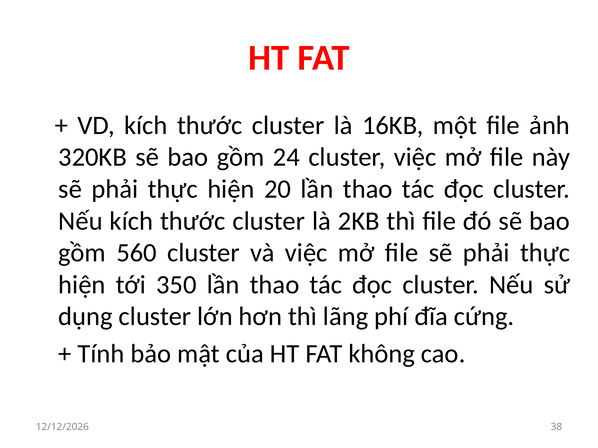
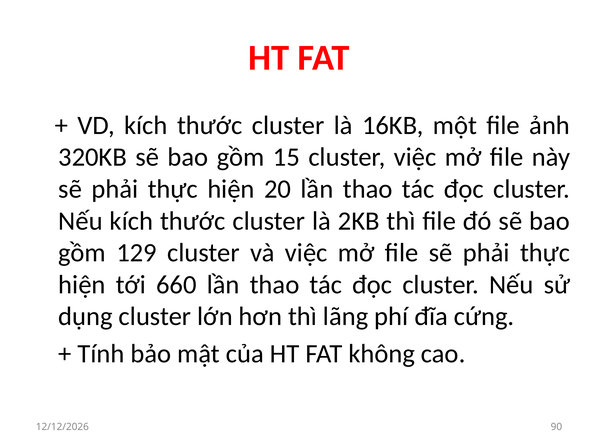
24: 24 -> 15
560: 560 -> 129
350: 350 -> 660
38: 38 -> 90
